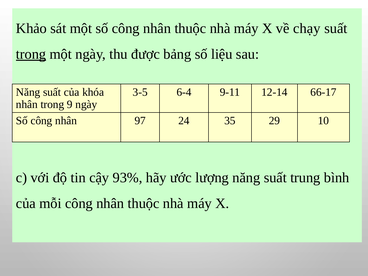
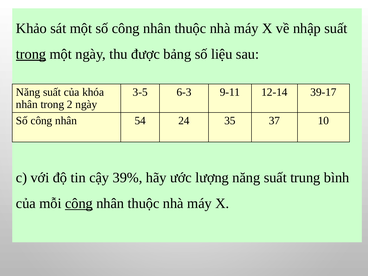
chạy: chạy -> nhập
6-4: 6-4 -> 6-3
66-17: 66-17 -> 39-17
9: 9 -> 2
97: 97 -> 54
29: 29 -> 37
93%: 93% -> 39%
công at (79, 203) underline: none -> present
